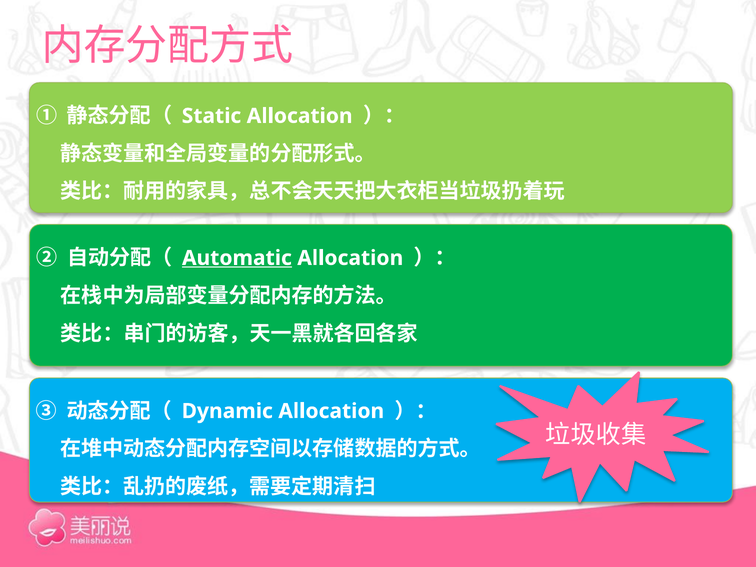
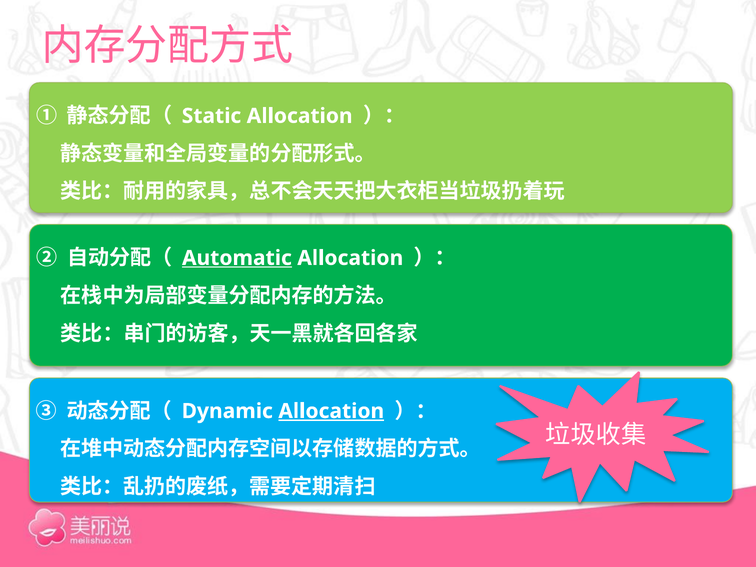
Allocation at (331, 411) underline: none -> present
